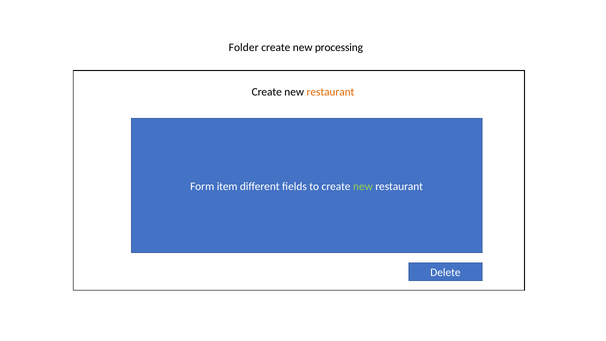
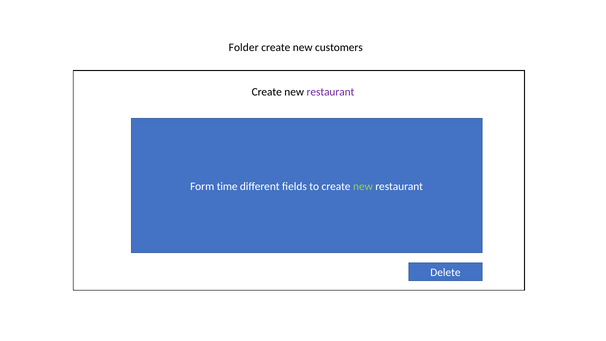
processing: processing -> customers
restaurant at (330, 92) colour: orange -> purple
item: item -> time
